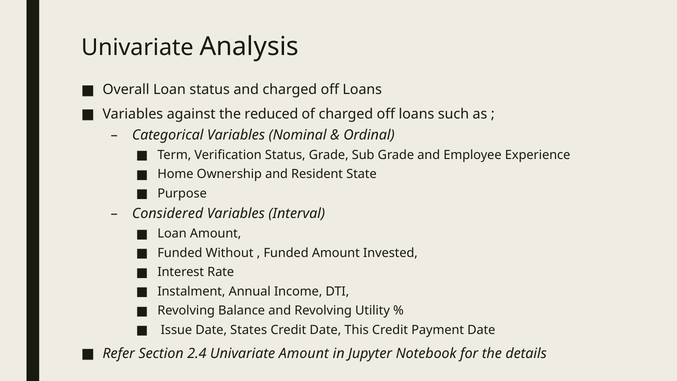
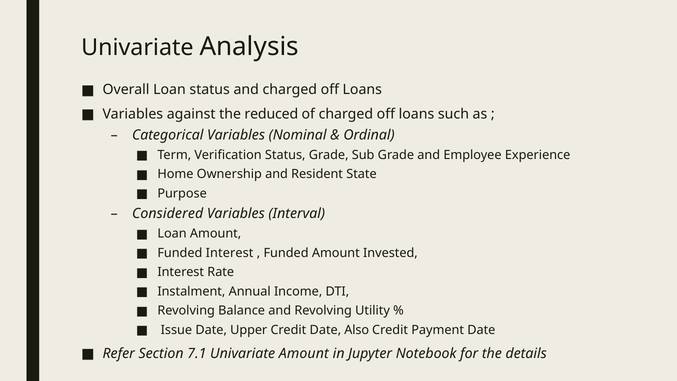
Funded Without: Without -> Interest
States: States -> Upper
This: This -> Also
2.4: 2.4 -> 7.1
